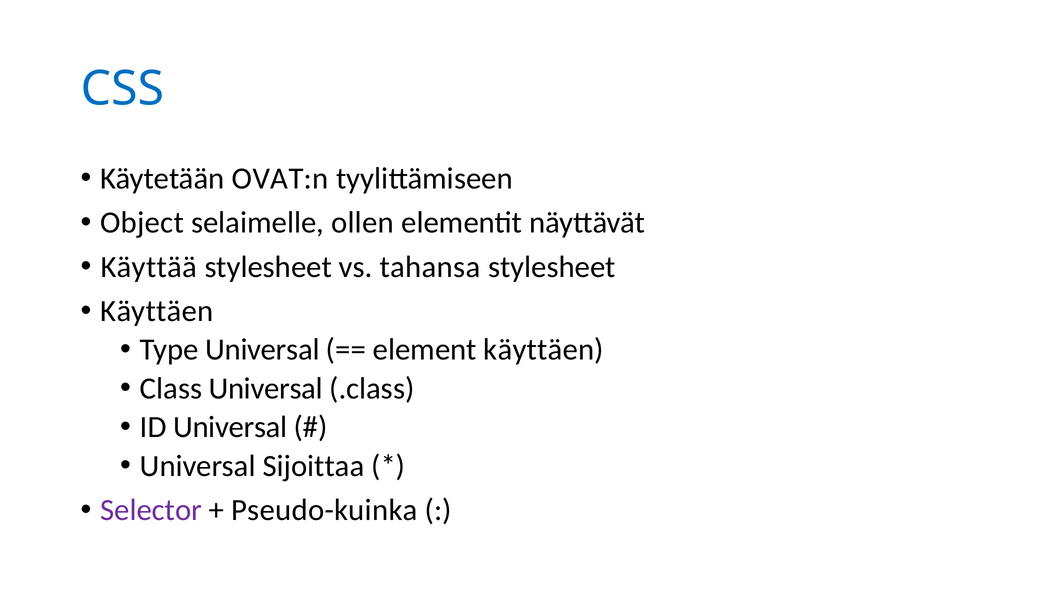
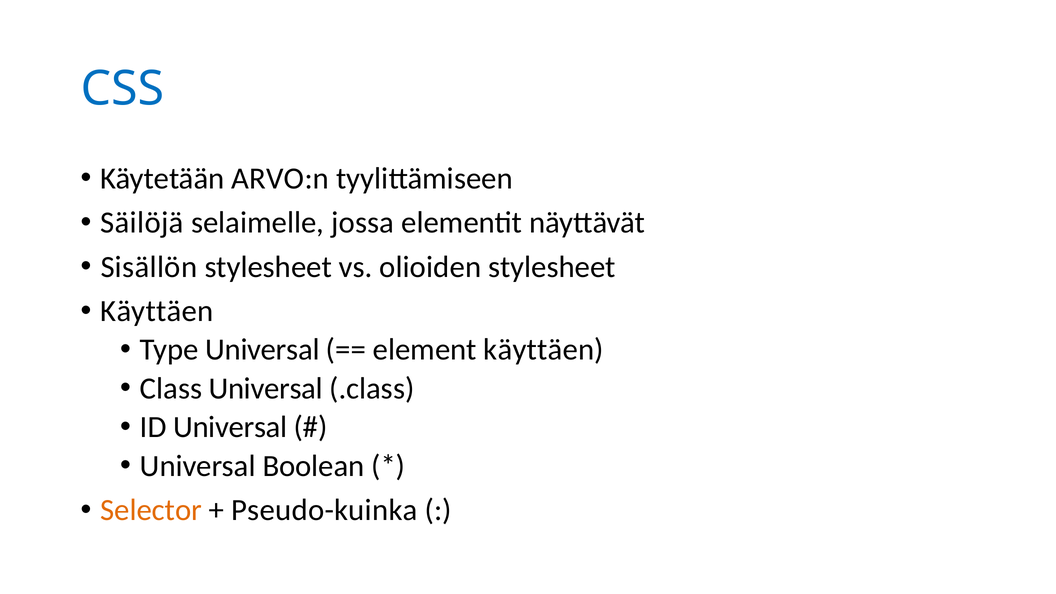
OVAT:n: OVAT:n -> ARVO:n
Object: Object -> Säilöjä
ollen: ollen -> jossa
Käyttää: Käyttää -> Sisällön
tahansa: tahansa -> olioiden
Sijoittaa: Sijoittaa -> Boolean
Selector colour: purple -> orange
